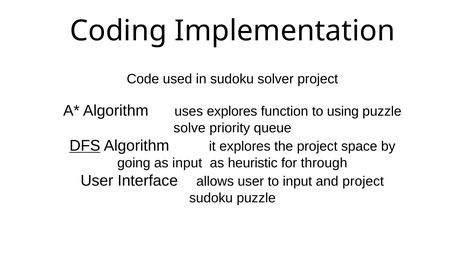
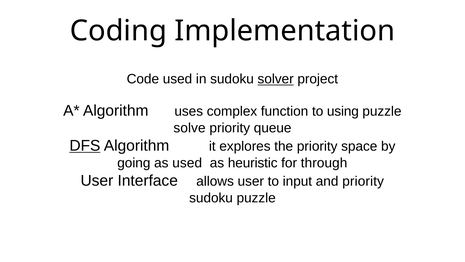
solver underline: none -> present
uses explores: explores -> complex
the project: project -> priority
as input: input -> used
and project: project -> priority
